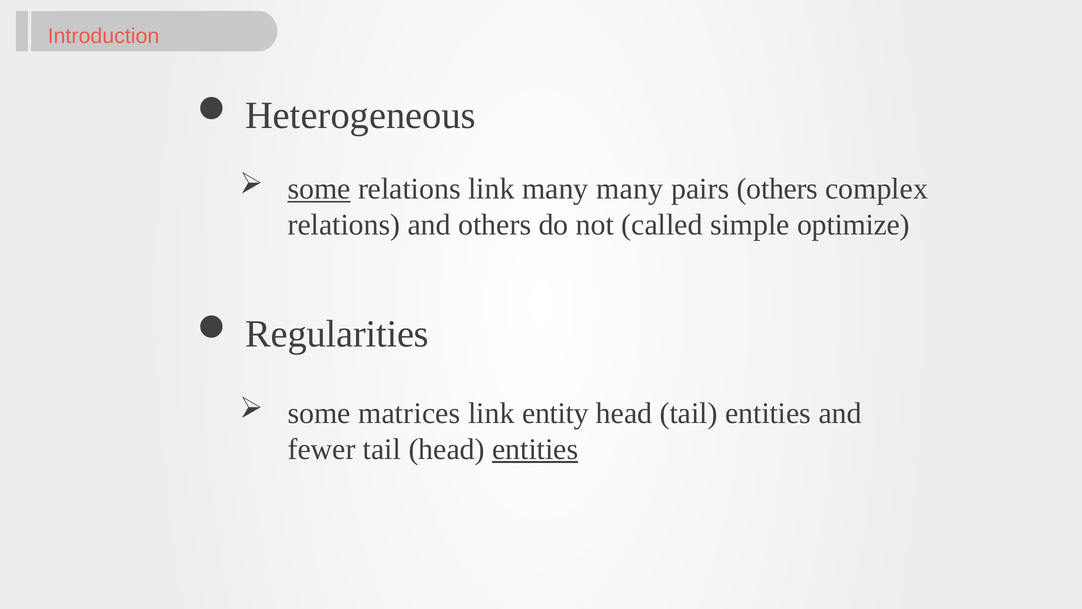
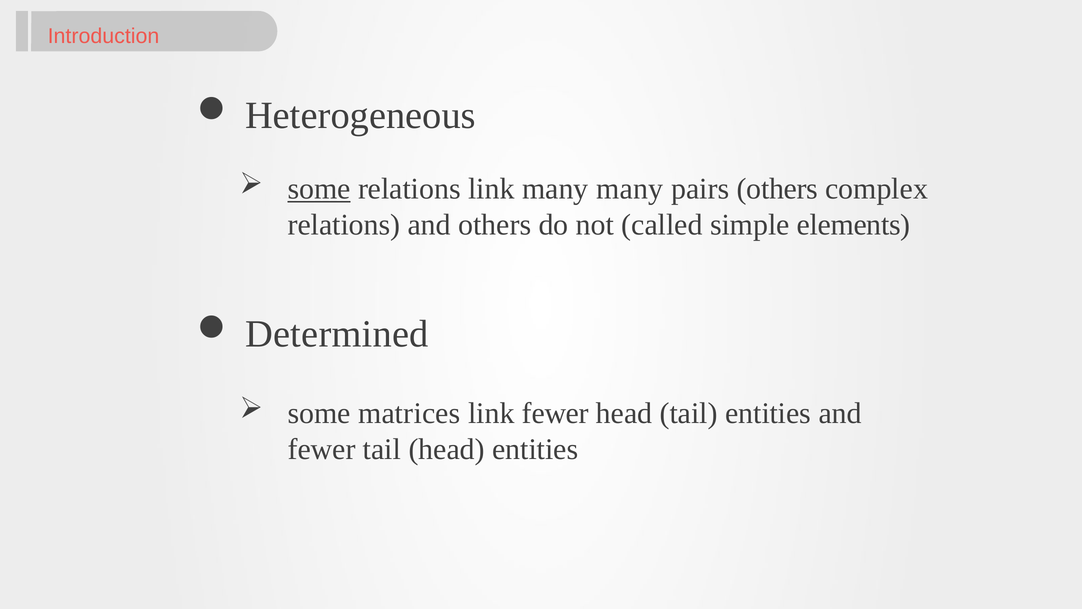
optimize: optimize -> elements
Regularities: Regularities -> Determined
link entity: entity -> fewer
entities at (535, 449) underline: present -> none
